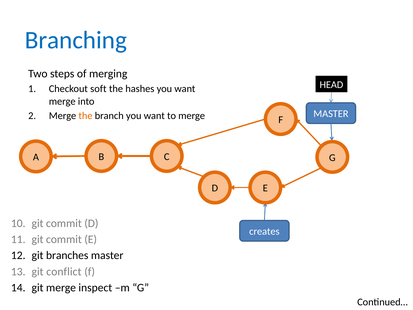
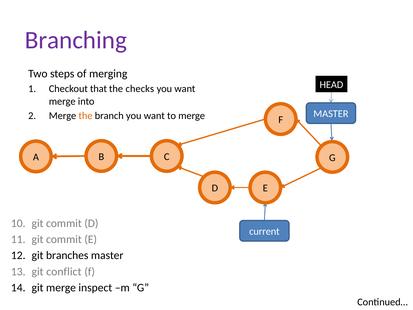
Branching colour: blue -> purple
soft: soft -> that
hashes: hashes -> checks
creates: creates -> current
